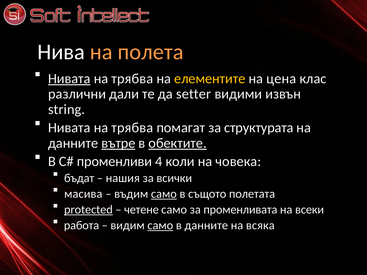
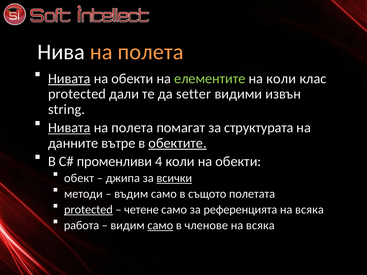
трябва at (132, 79): трябва -> обекти
елементите colour: yellow -> light green
на цена: цена -> коли
различни at (77, 94): различни -> protected
Нивата at (69, 128) underline: none -> present
трябва at (132, 128): трябва -> полета
вътре underline: present -> none
човека at (238, 162): човека -> обекти
бъдат: бъдат -> обект
нашия: нашия -> джипа
всички underline: none -> present
масива: масива -> методи
само at (164, 194) underline: present -> none
променливата: променливата -> референцията
всеки at (310, 210): всеки -> всяка
в данните: данните -> членове
